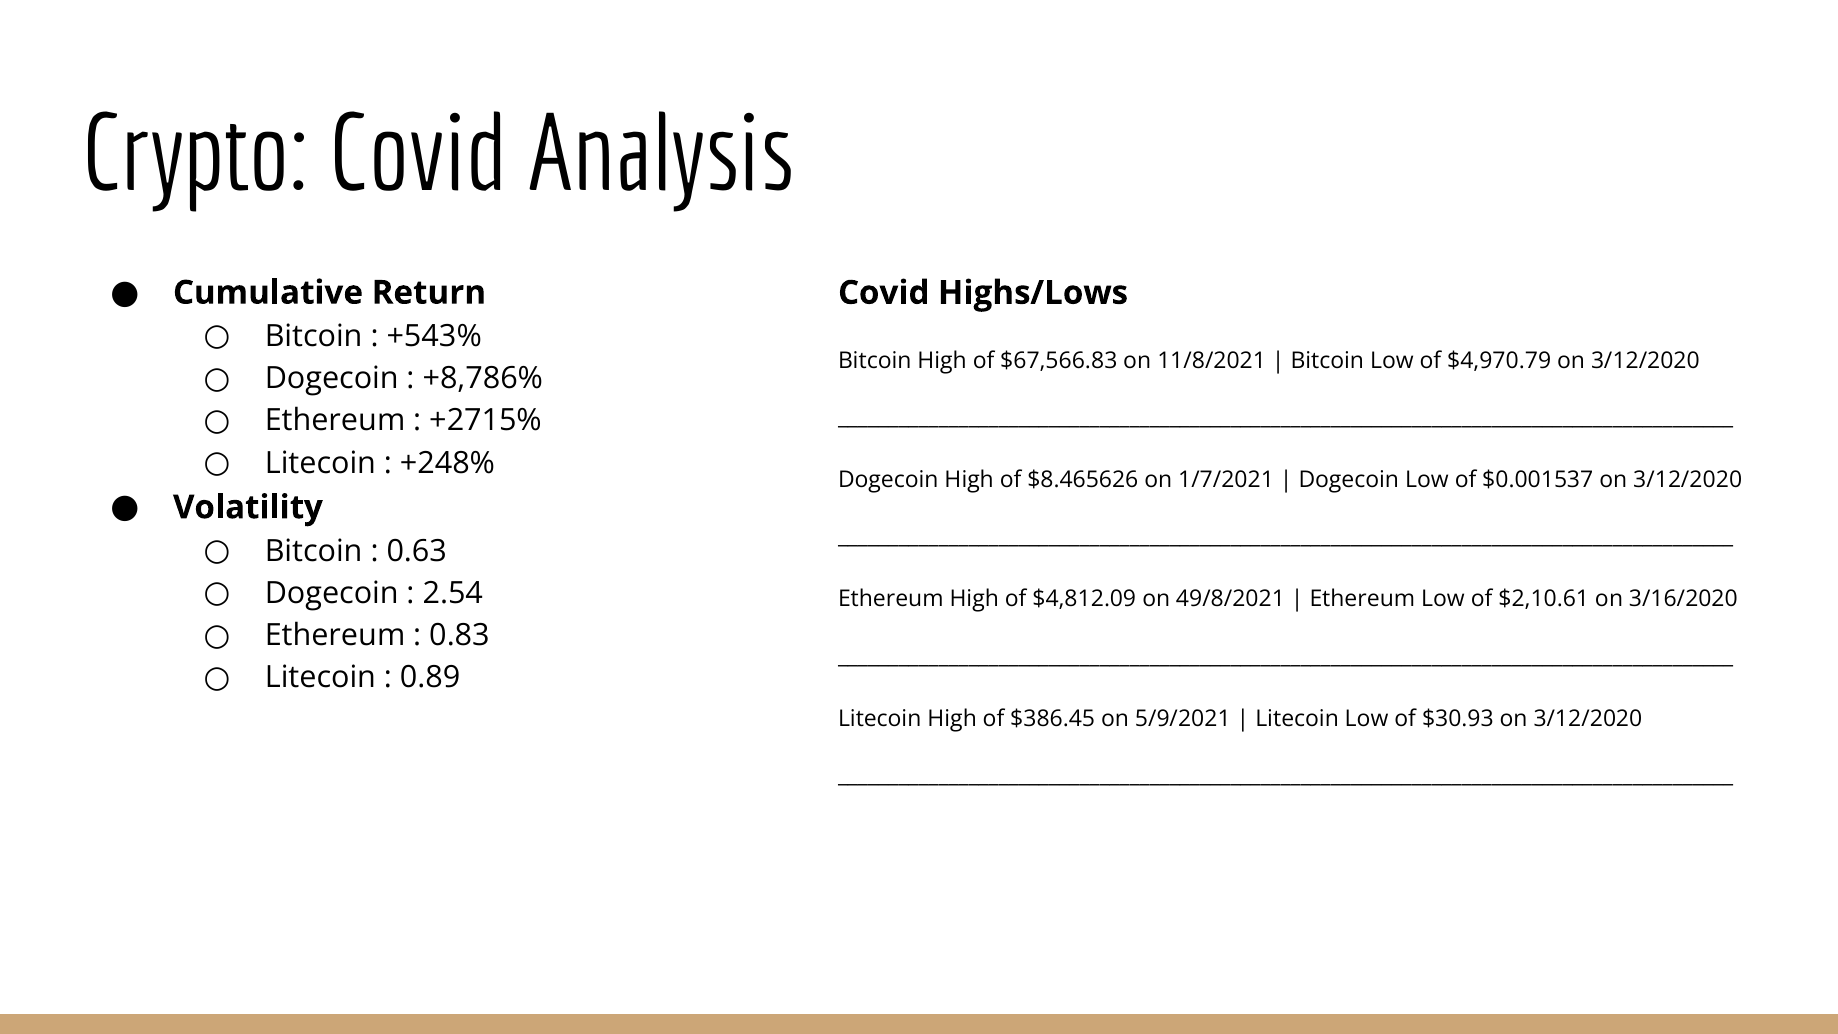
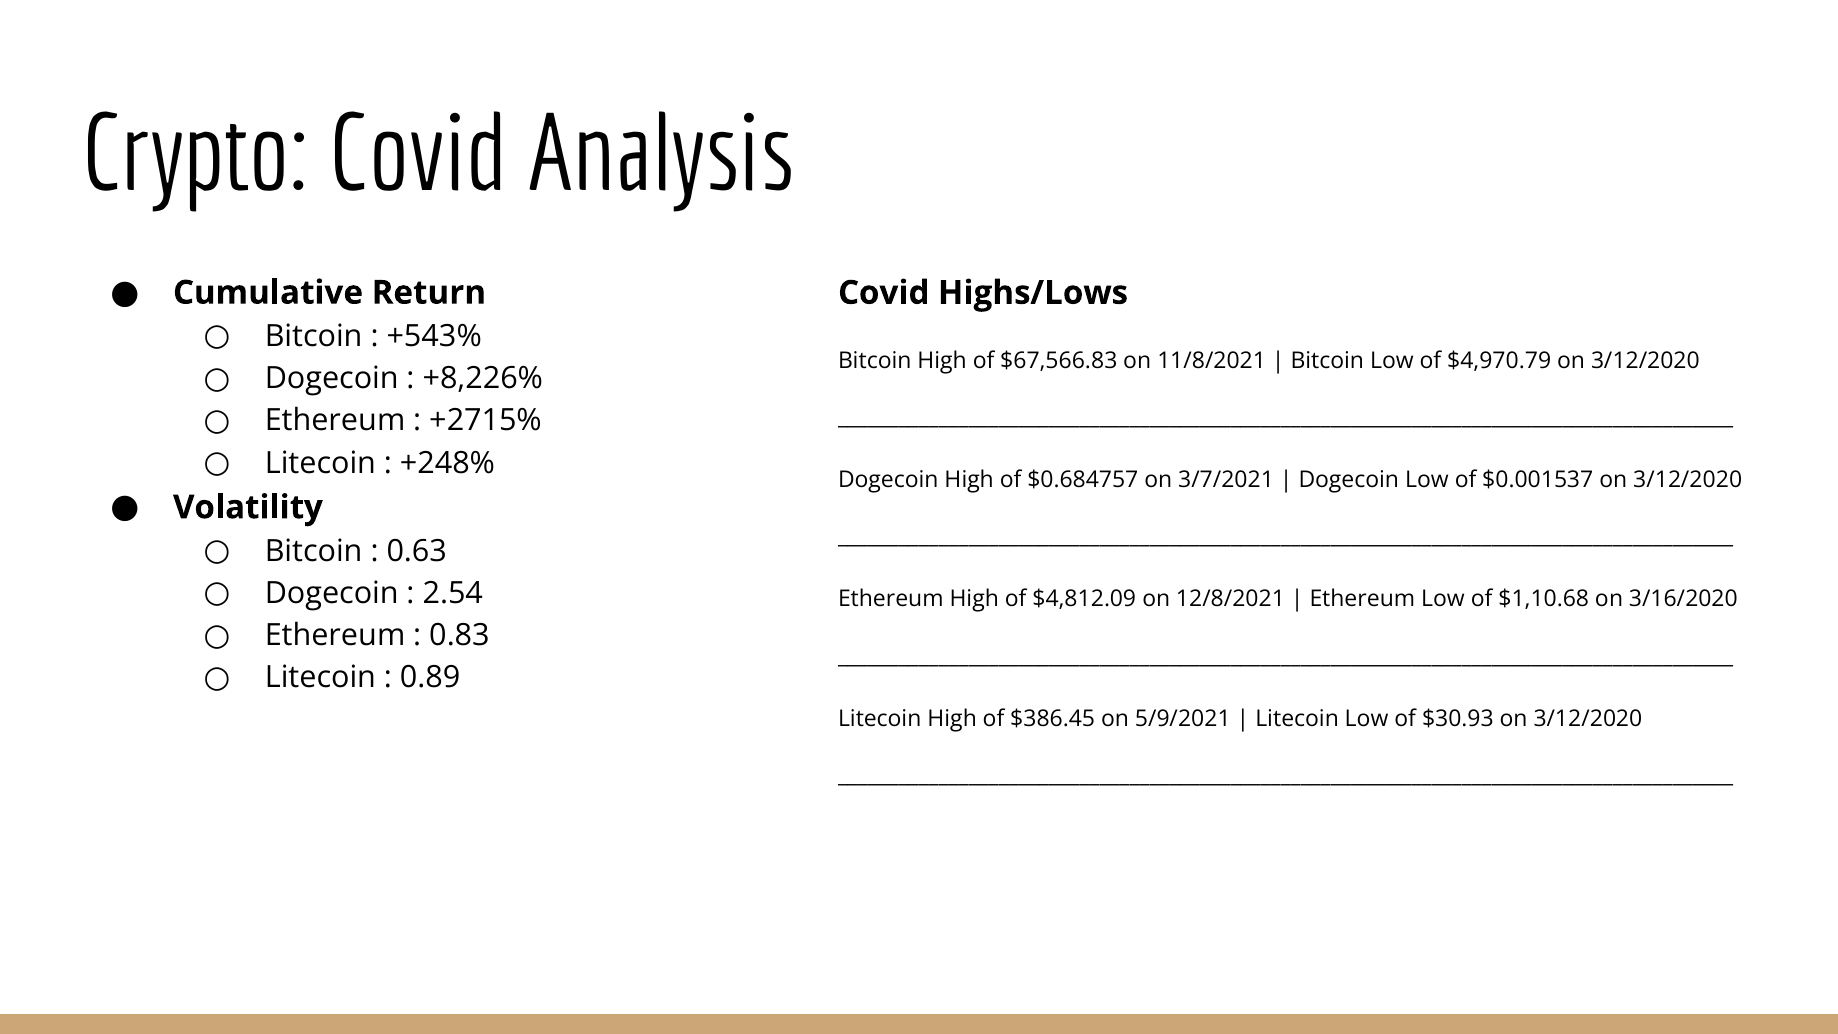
+8,786%: +8,786% -> +8,226%
$8.465626: $8.465626 -> $0.684757
1/7/2021: 1/7/2021 -> 3/7/2021
49/8/2021: 49/8/2021 -> 12/8/2021
$2,10.61: $2,10.61 -> $1,10.68
